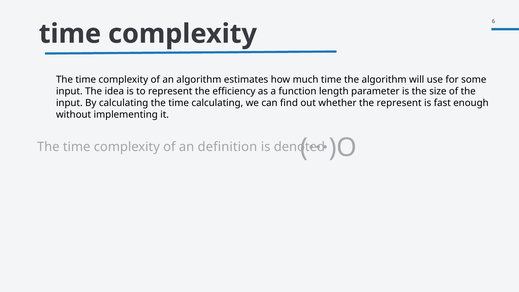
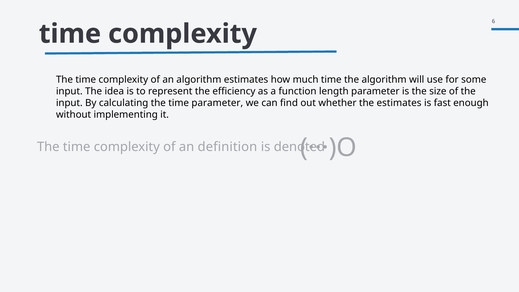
time calculating: calculating -> parameter
the represent: represent -> estimates
